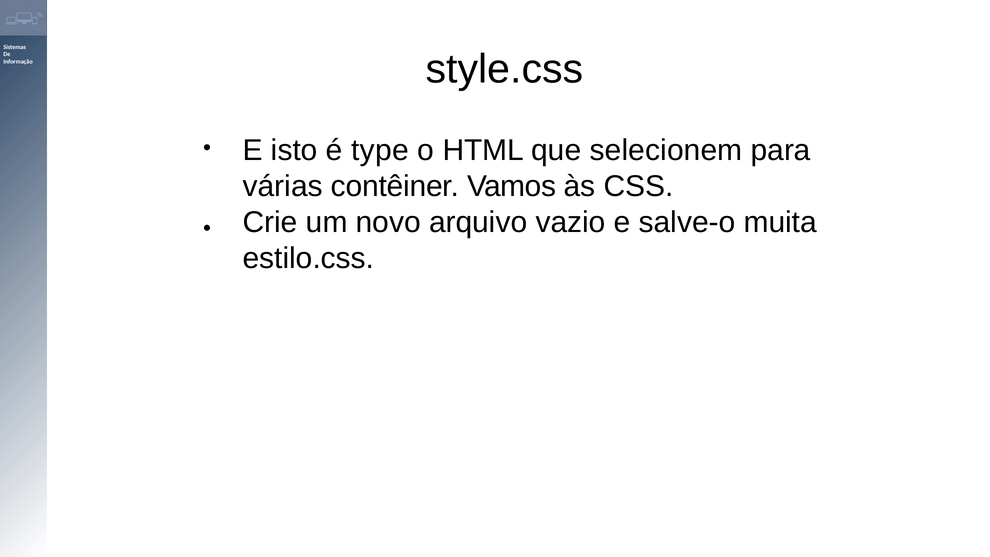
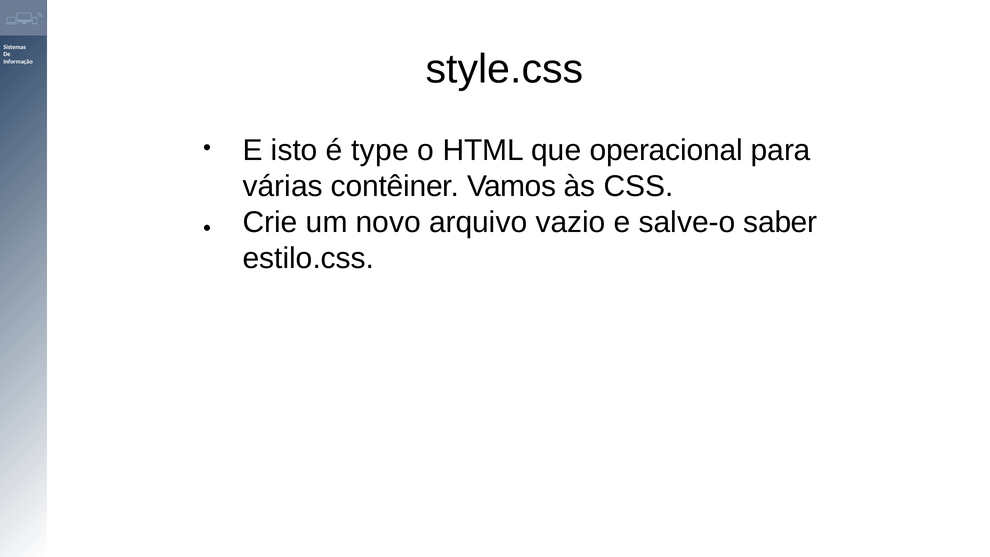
selecionem: selecionem -> operacional
muita: muita -> saber
